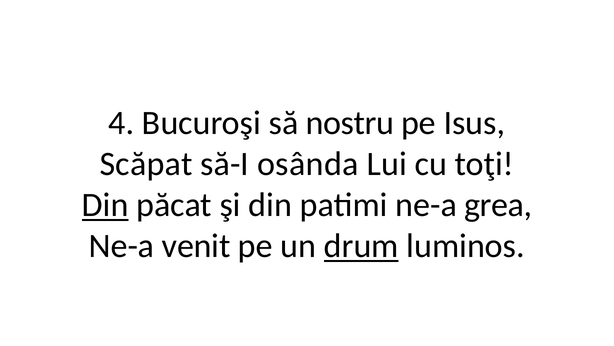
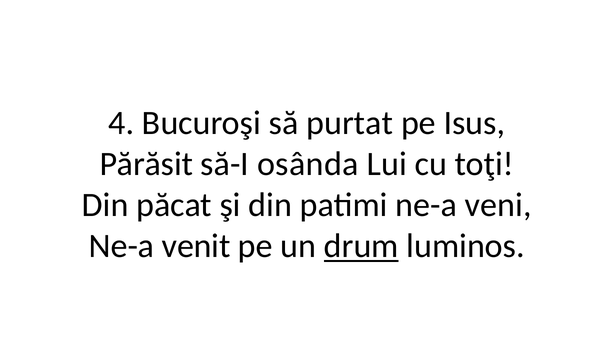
nostru: nostru -> purtat
Scăpat: Scăpat -> Părăsit
Din at (105, 205) underline: present -> none
grea: grea -> veni
